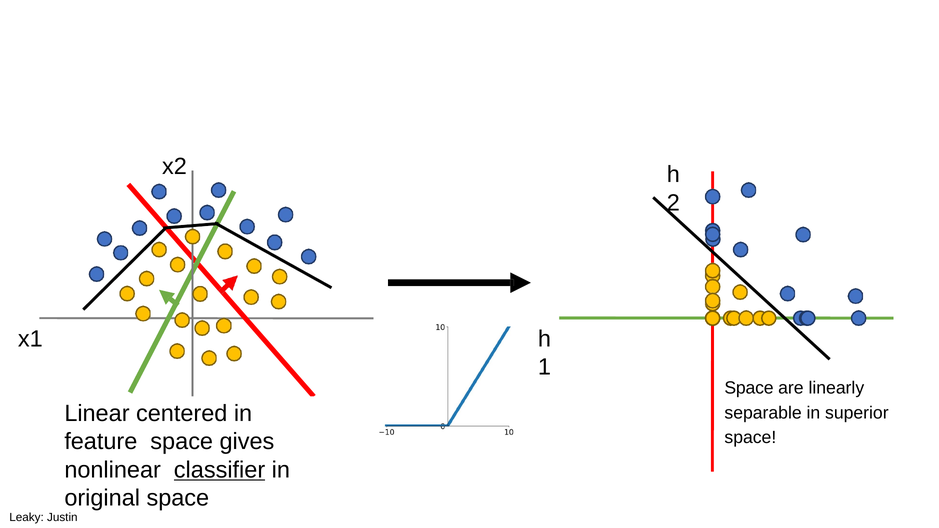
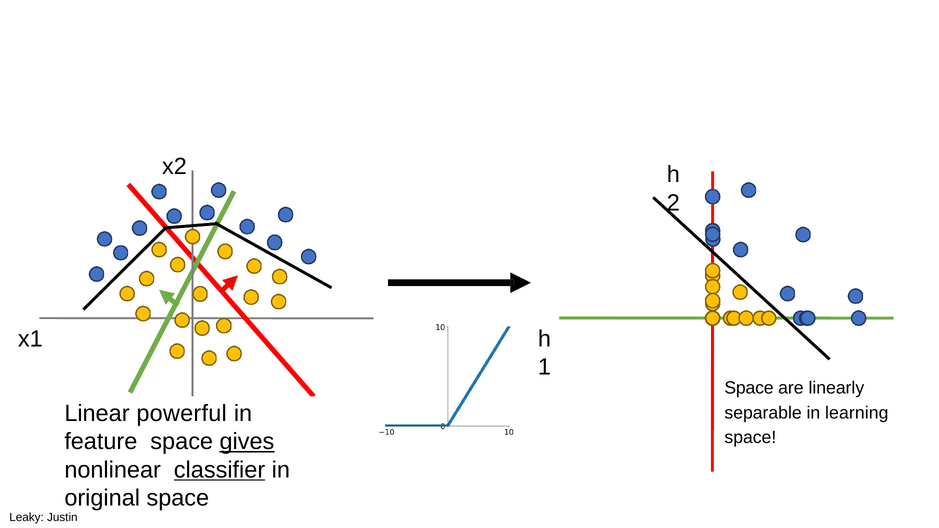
centered: centered -> powerful
superior: superior -> learning
gives underline: none -> present
